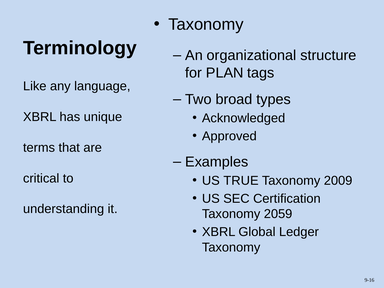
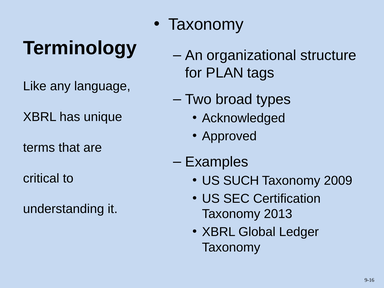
TRUE: TRUE -> SUCH
2059: 2059 -> 2013
